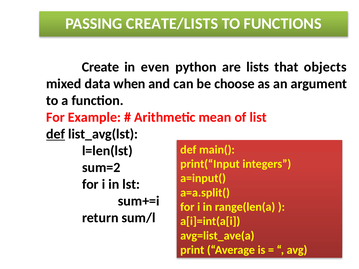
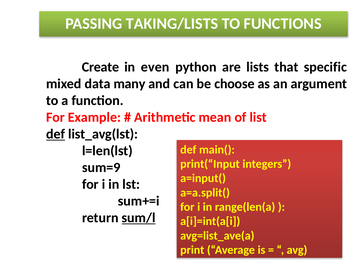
CREATE/LISTS: CREATE/LISTS -> TAKING/LISTS
objects: objects -> specific
when: when -> many
sum=2: sum=2 -> sum=9
sum/l underline: none -> present
